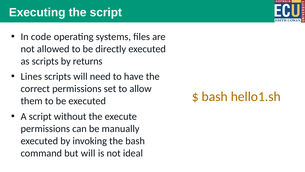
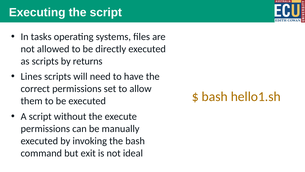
code: code -> tasks
but will: will -> exit
